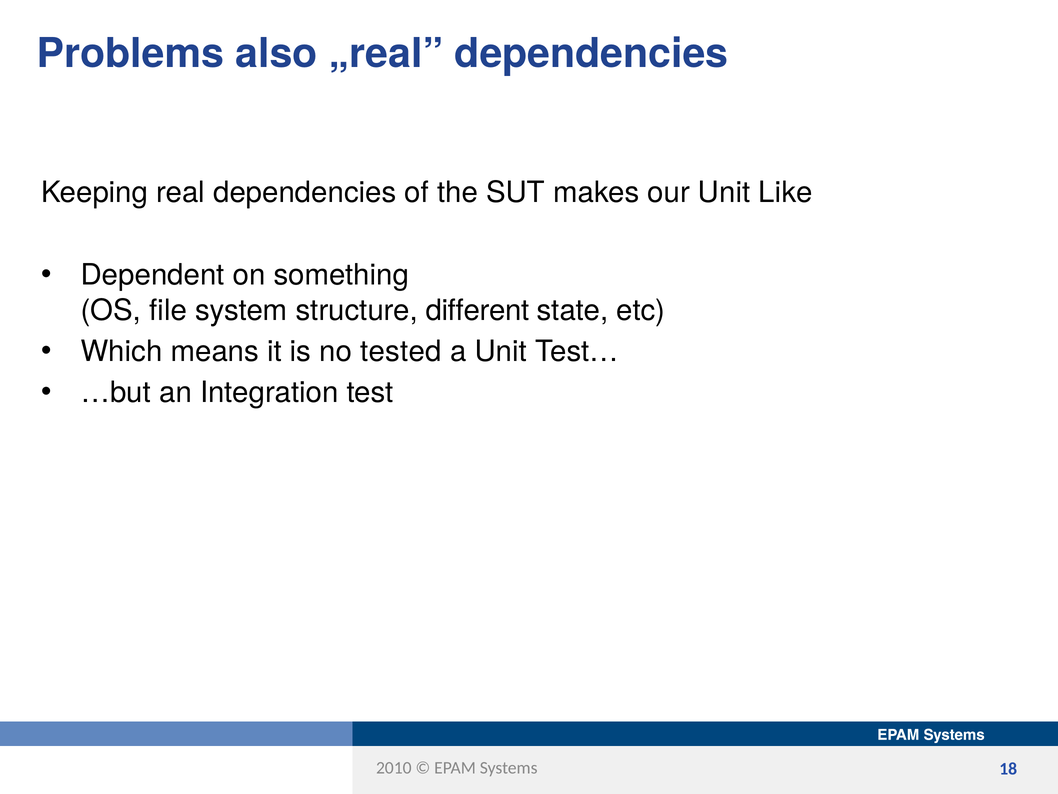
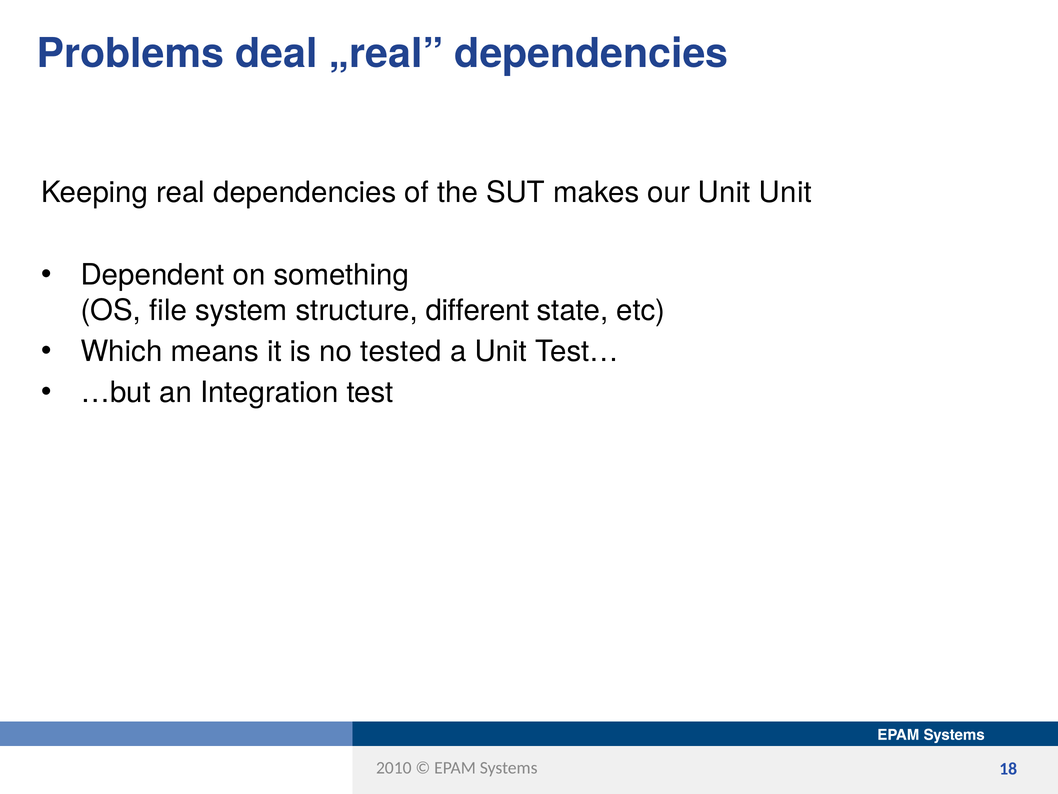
also: also -> deal
Unit Like: Like -> Unit
